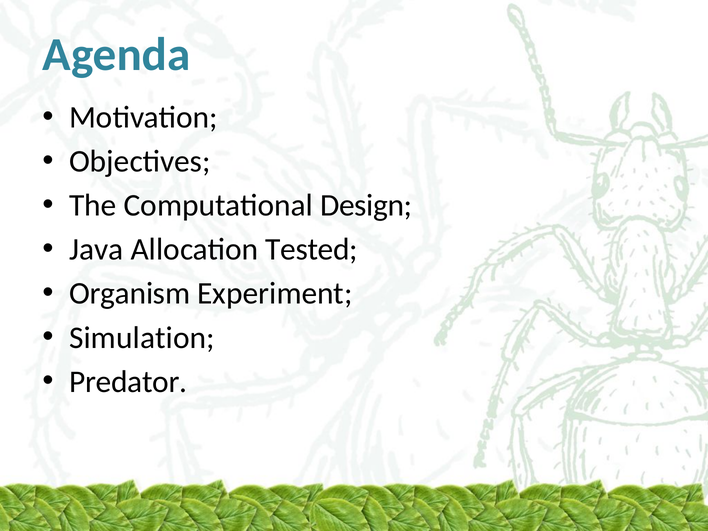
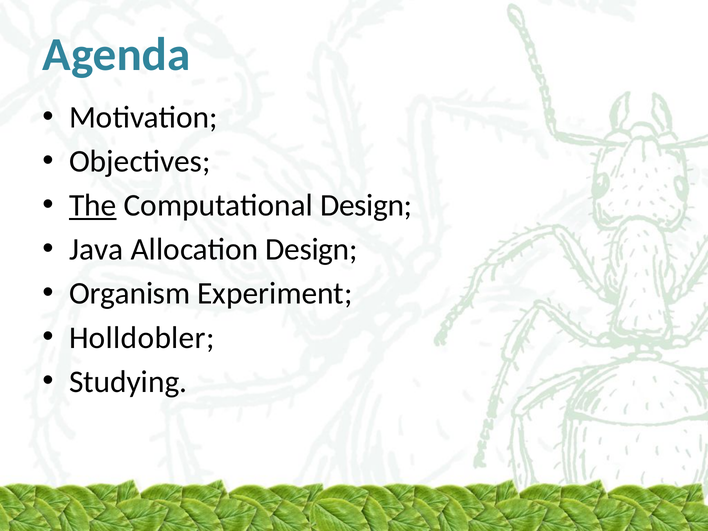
The underline: none -> present
Allocation Tested: Tested -> Design
Simulation: Simulation -> Holldobler
Predator: Predator -> Studying
